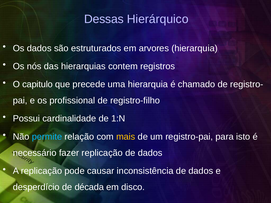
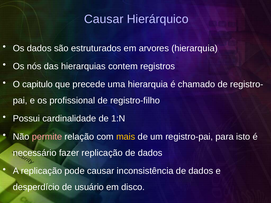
Dessas at (104, 19): Dessas -> Causar
permite colour: light blue -> pink
década: década -> usuário
